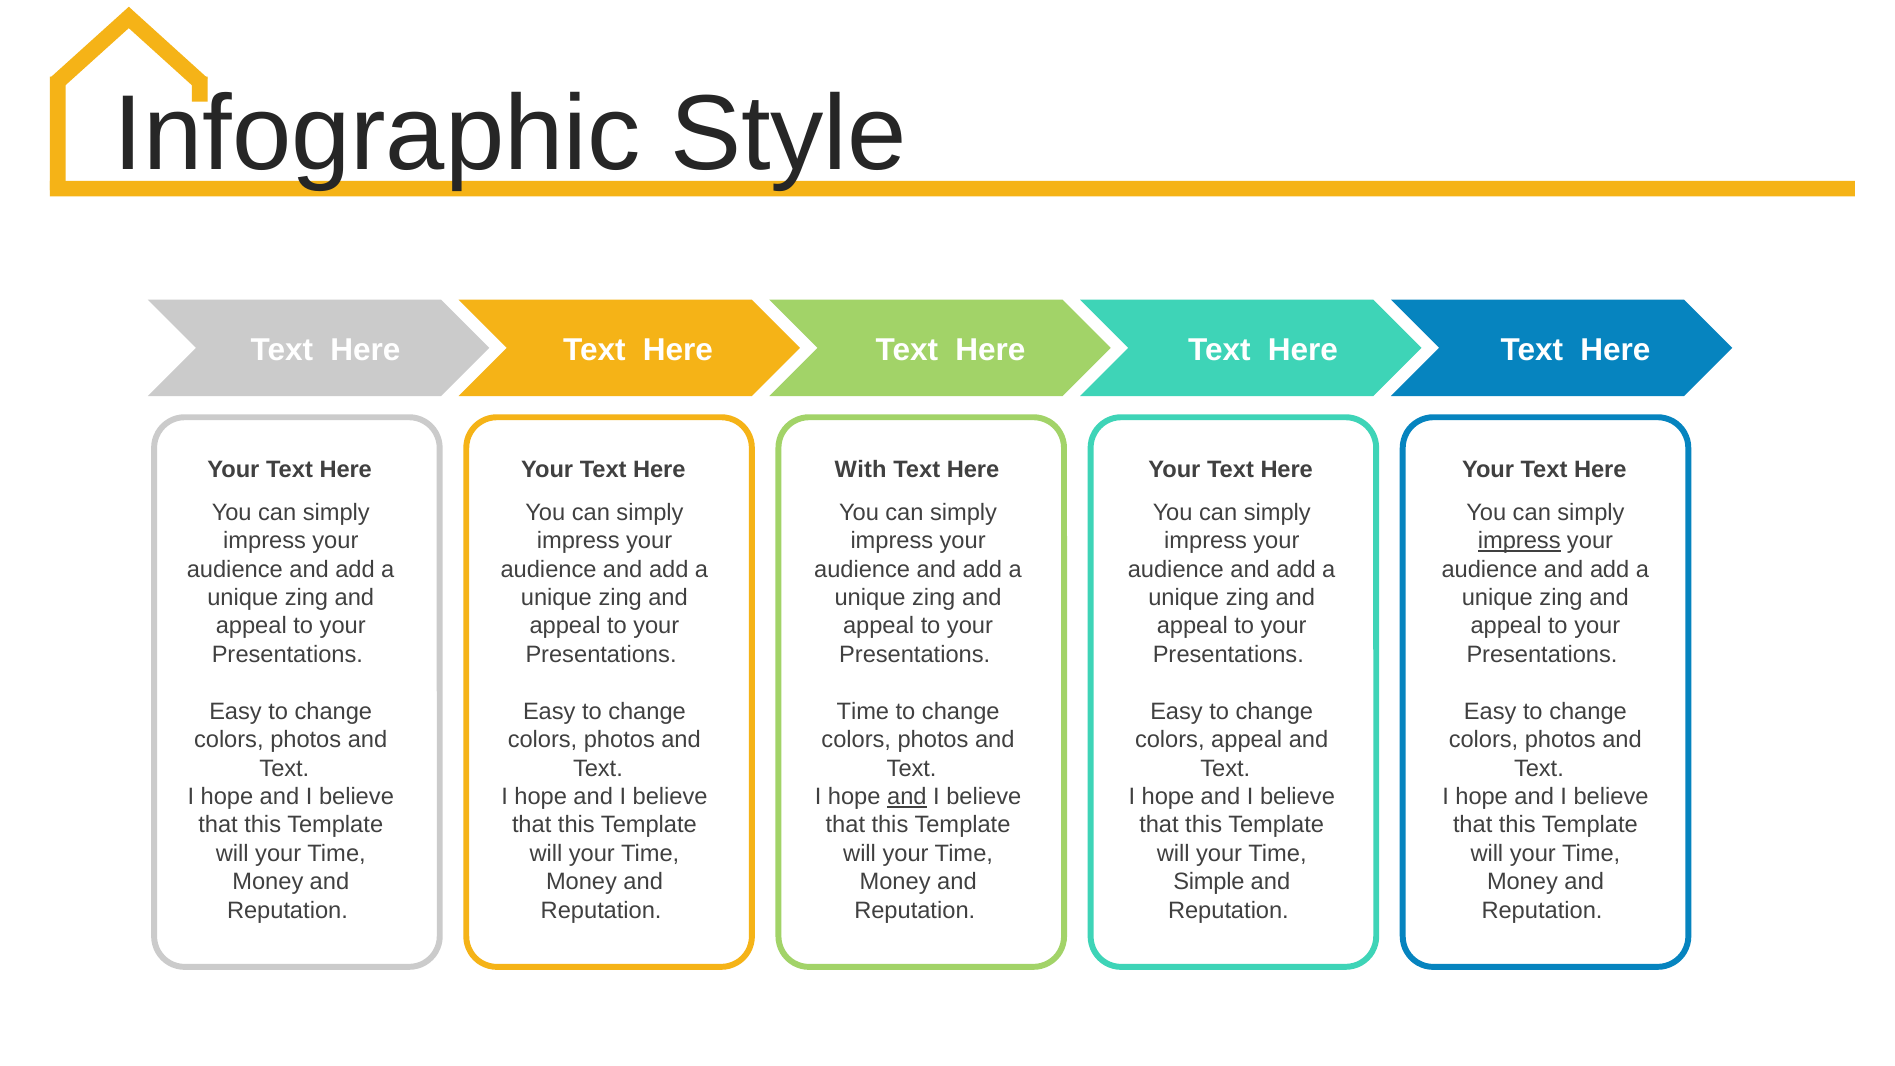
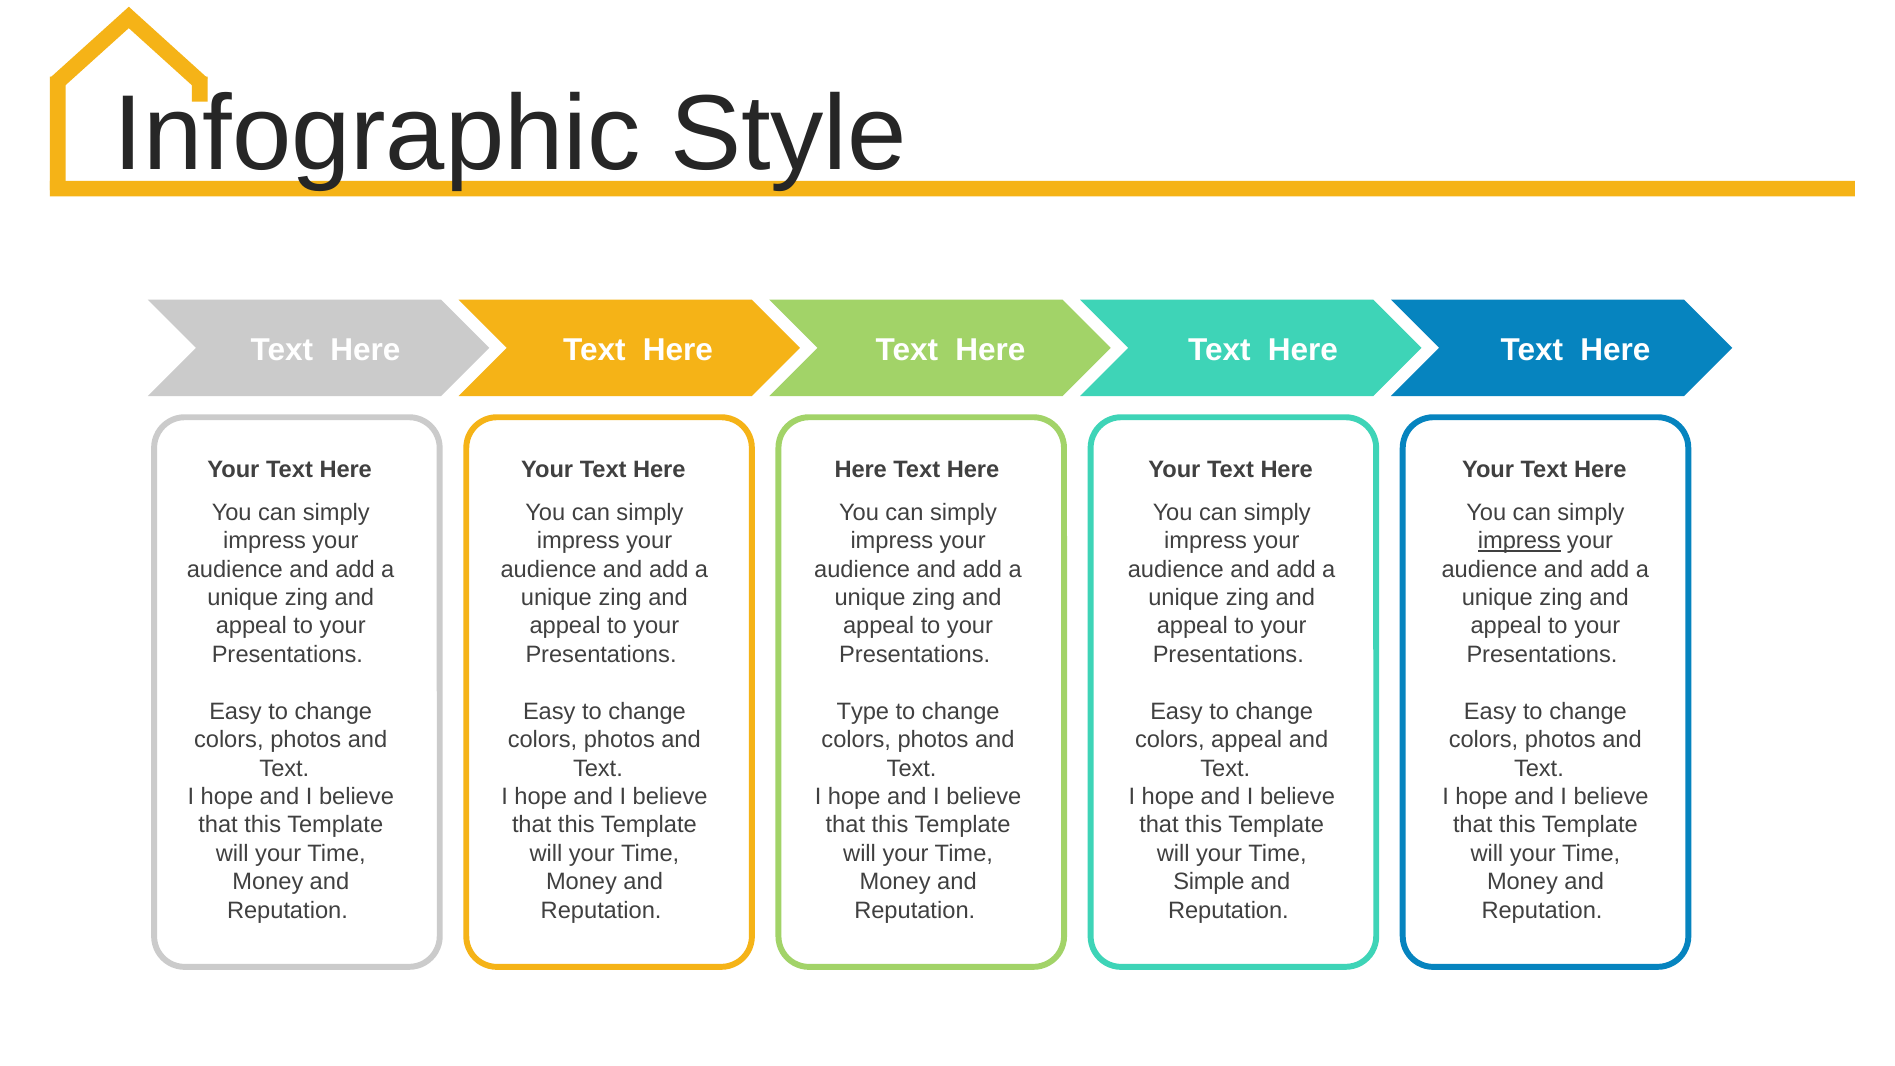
With at (861, 469): With -> Here
Time at (863, 711): Time -> Type
and at (907, 797) underline: present -> none
